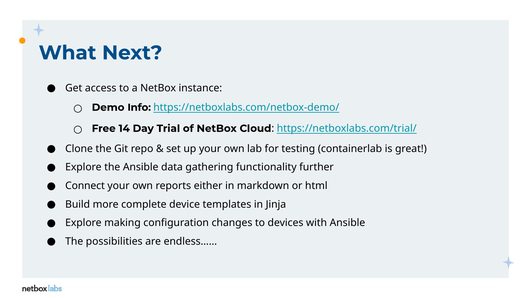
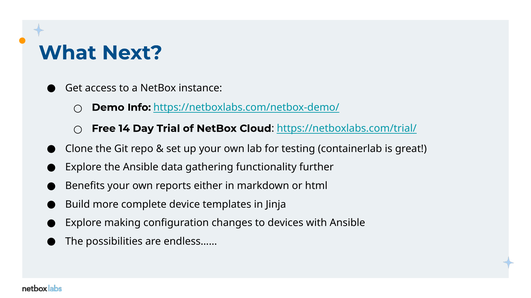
Connect: Connect -> Benefits
